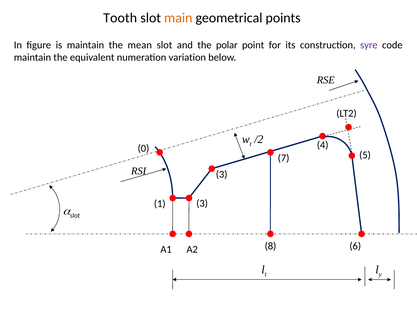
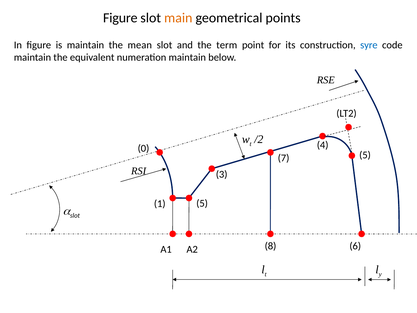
Tooth at (120, 18): Tooth -> Figure
polar: polar -> term
syre colour: purple -> blue
numeration variation: variation -> maintain
1 3: 3 -> 5
